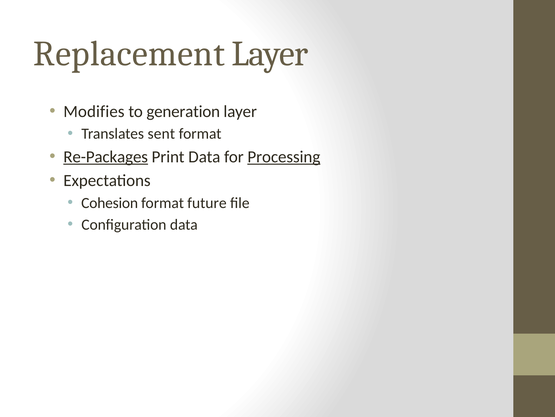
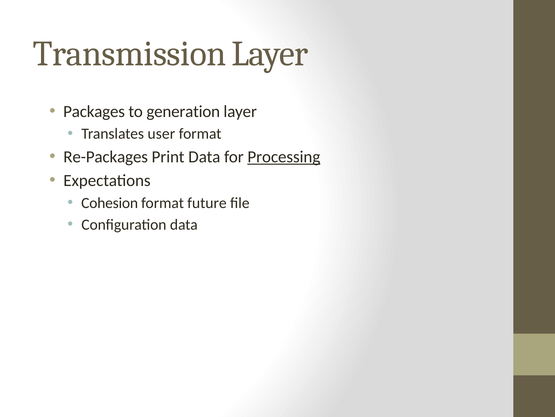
Replacement: Replacement -> Transmission
Modifies: Modifies -> Packages
sent: sent -> user
Re-Packages underline: present -> none
